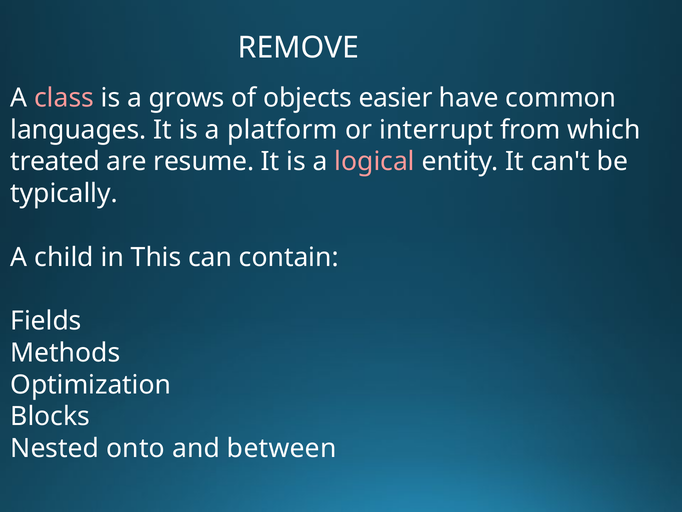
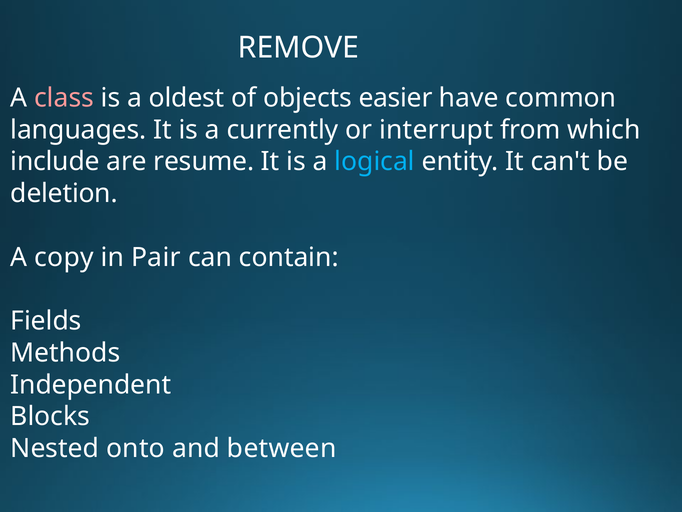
grows: grows -> oldest
platform: platform -> currently
treated: treated -> include
logical colour: pink -> light blue
typically: typically -> deletion
child: child -> copy
This: This -> Pair
Optimization: Optimization -> Independent
